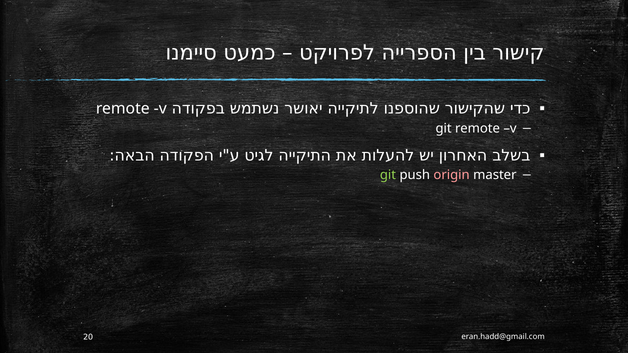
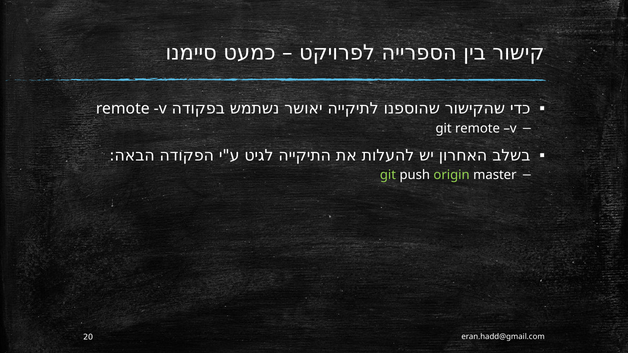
origin colour: pink -> light green
